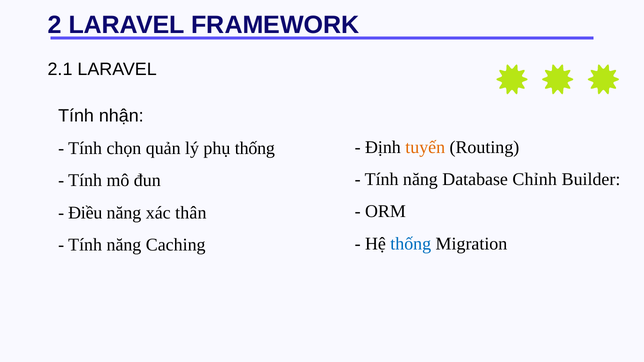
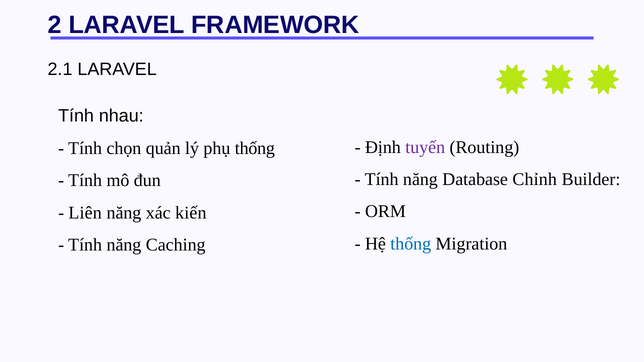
nhận: nhận -> nhau
tuyến colour: orange -> purple
Điều: Điều -> Liên
thân: thân -> kiến
